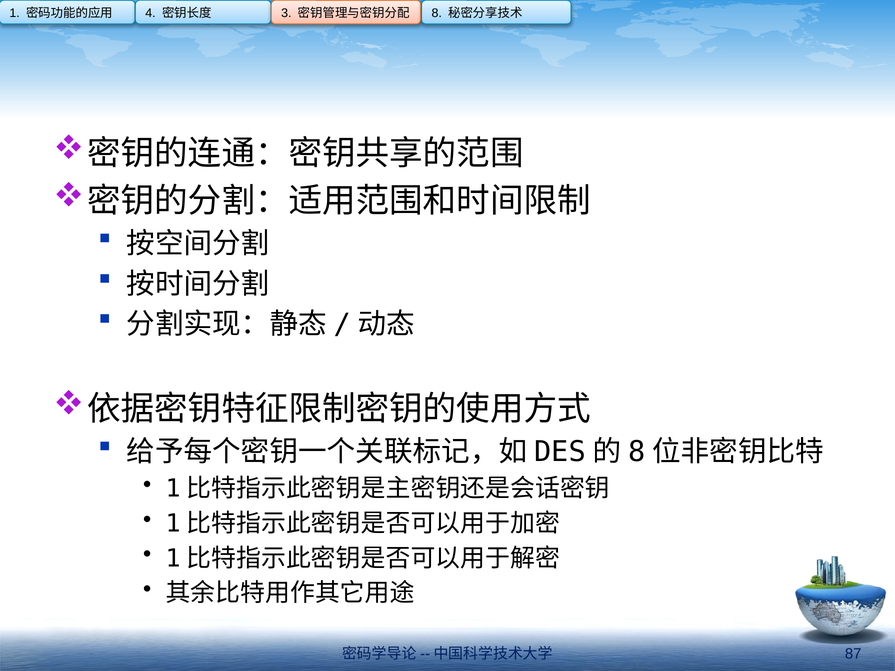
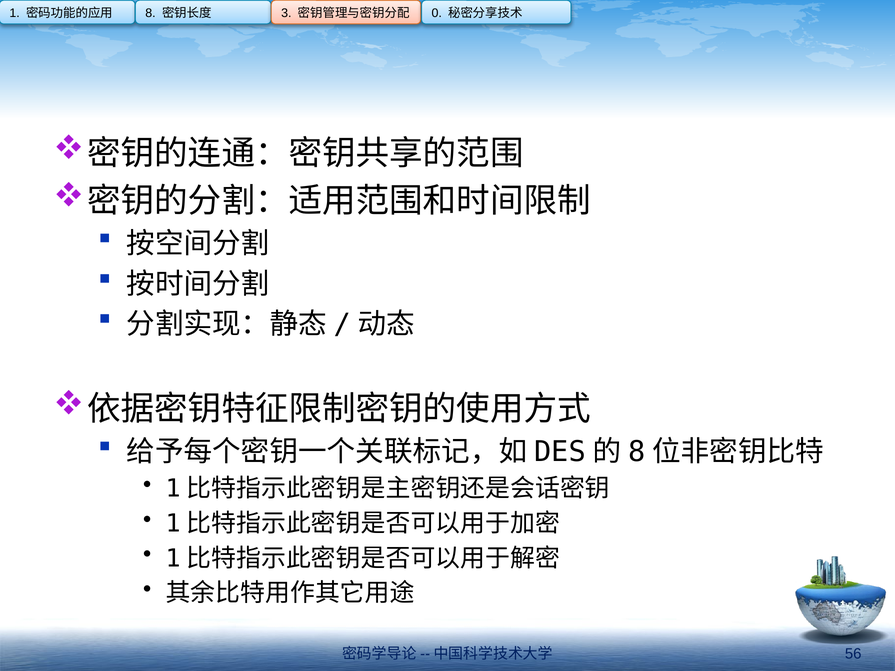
4: 4 -> 8
8: 8 -> 0
87: 87 -> 56
